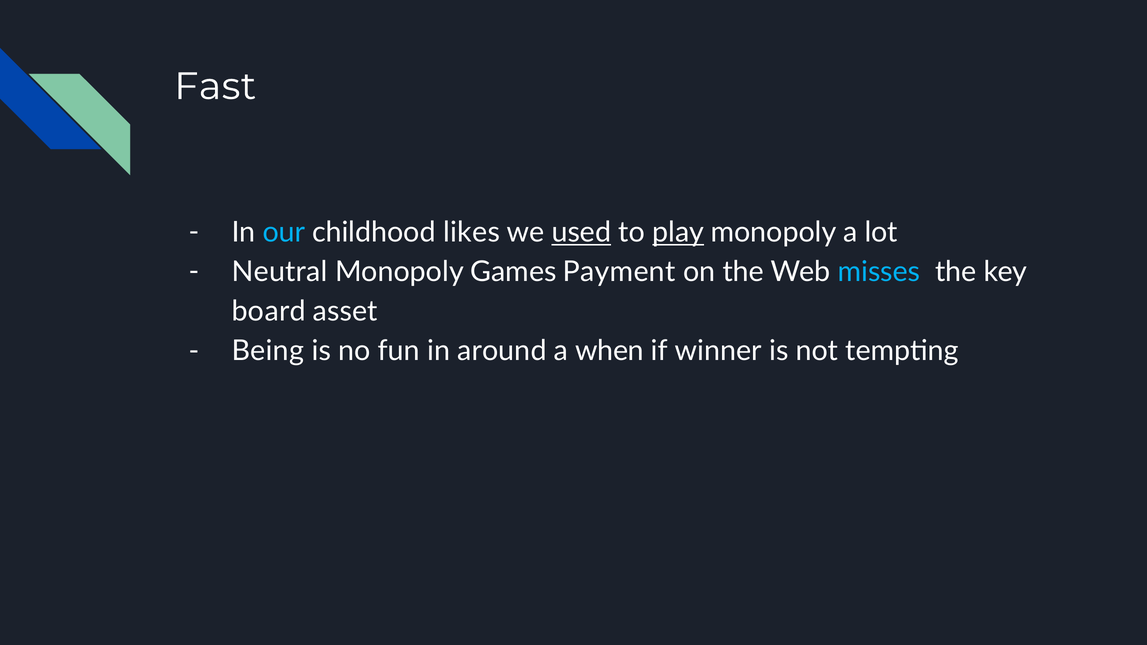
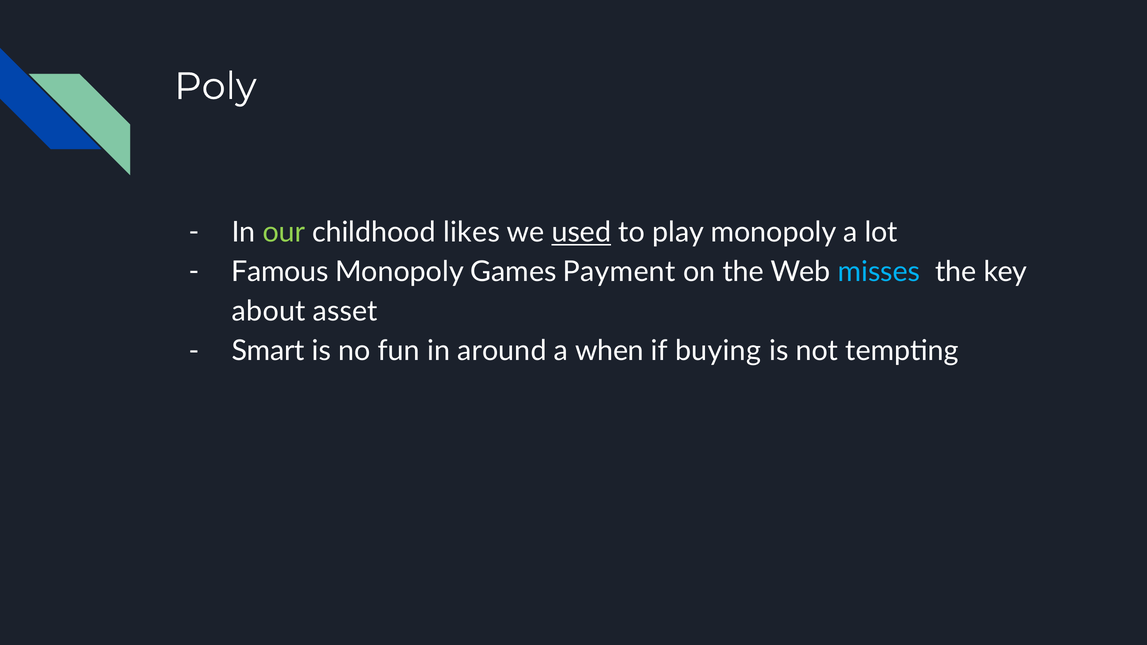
Fast: Fast -> Poly
our colour: light blue -> light green
play underline: present -> none
Neutral: Neutral -> Famous
board: board -> about
Being: Being -> Smart
winner: winner -> buying
